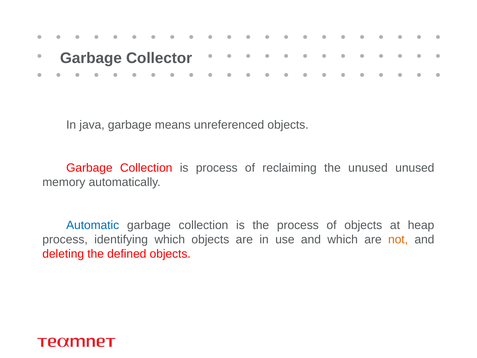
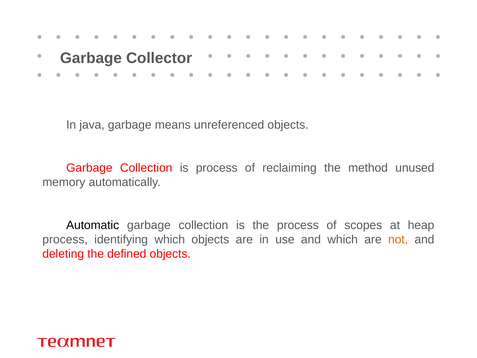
the unused: unused -> method
Automatic colour: blue -> black
of objects: objects -> scopes
